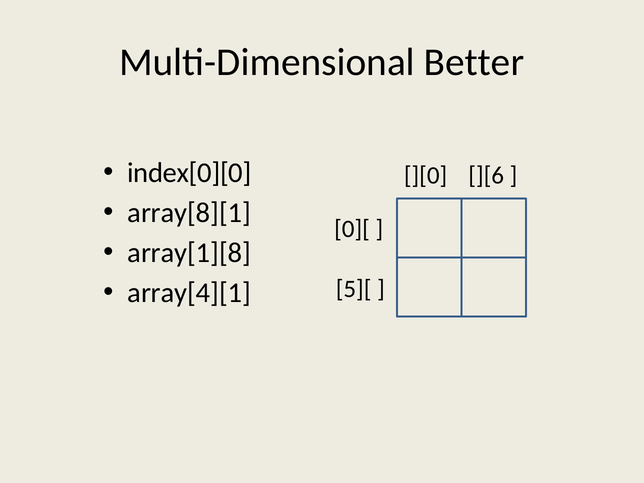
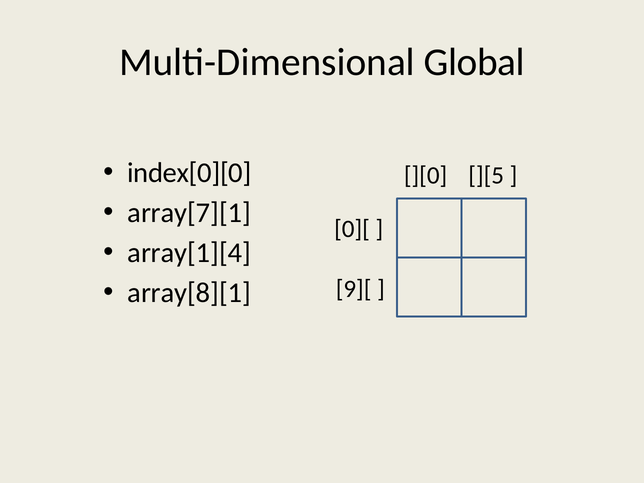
Better: Better -> Global
][6: ][6 -> ][5
array[8][1: array[8][1 -> array[7][1
array[1][8: array[1][8 -> array[1][4
array[4][1: array[4][1 -> array[8][1
5][: 5][ -> 9][
